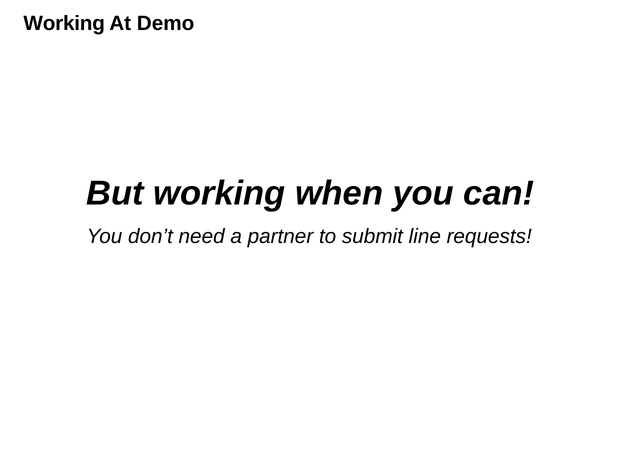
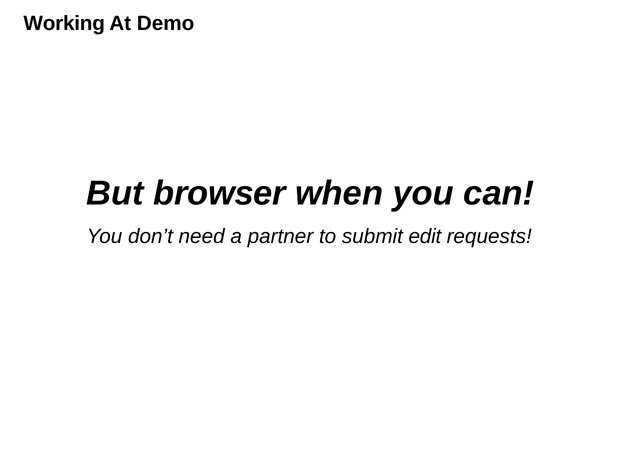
But working: working -> browser
line: line -> edit
